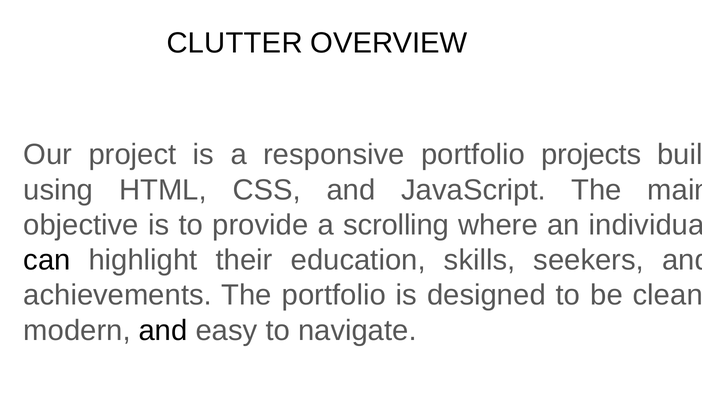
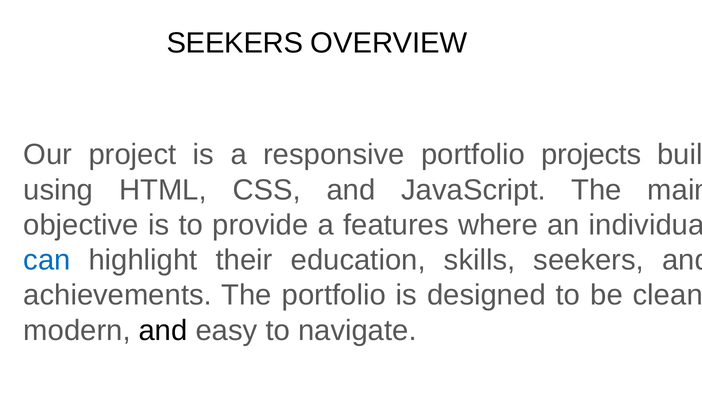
CLUTTER at (235, 43): CLUTTER -> SEEKERS
scrolling: scrolling -> features
can colour: black -> blue
